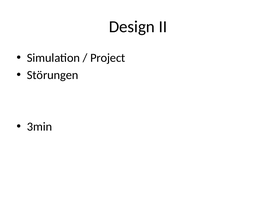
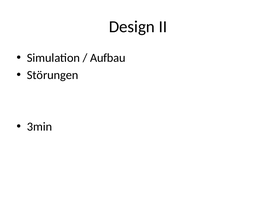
Project: Project -> Aufbau
